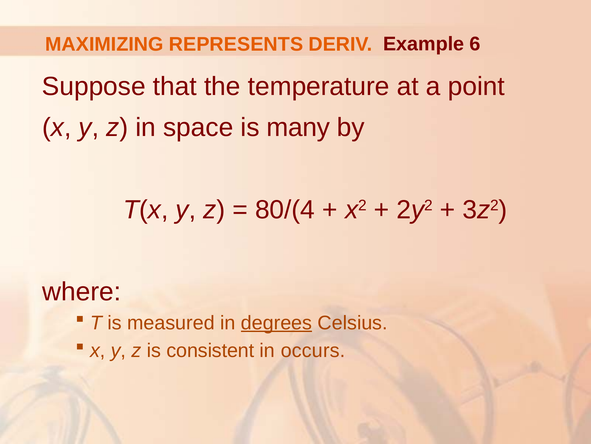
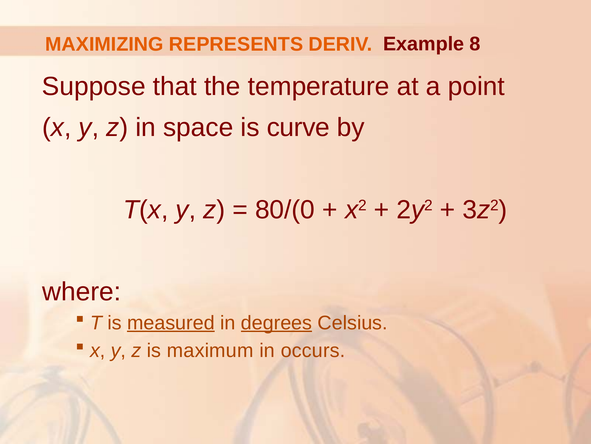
6: 6 -> 8
many: many -> curve
80/(4: 80/(4 -> 80/(0
measured underline: none -> present
consistent: consistent -> maximum
